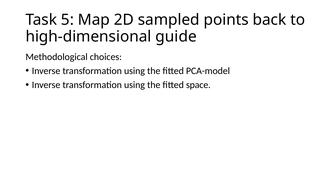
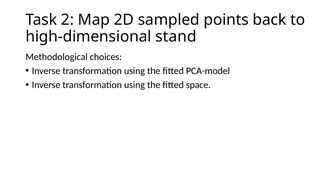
5: 5 -> 2
guide: guide -> stand
